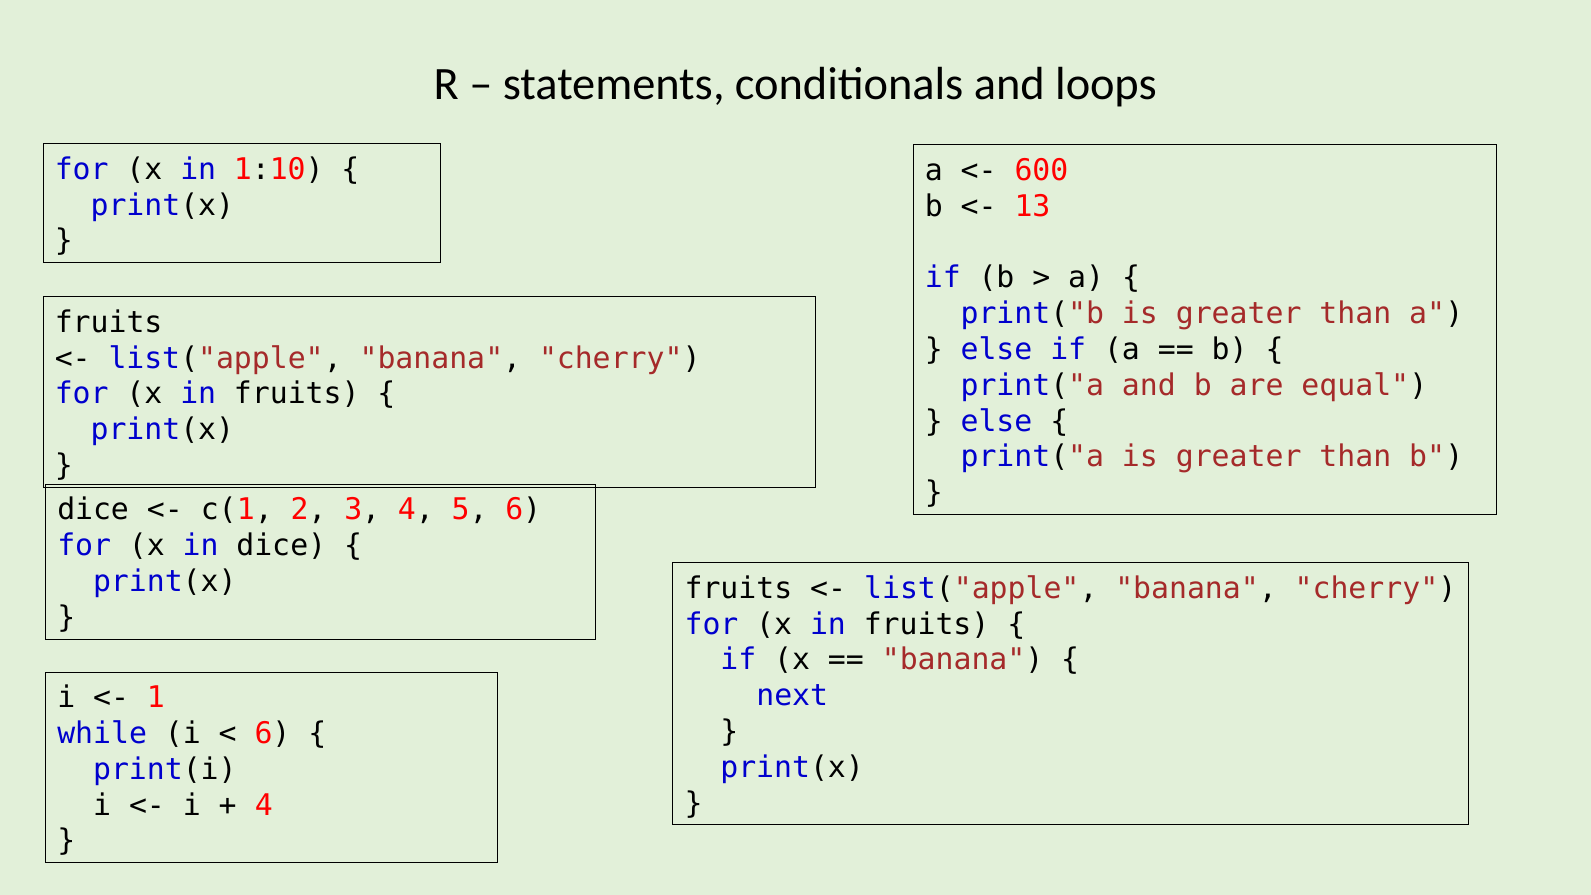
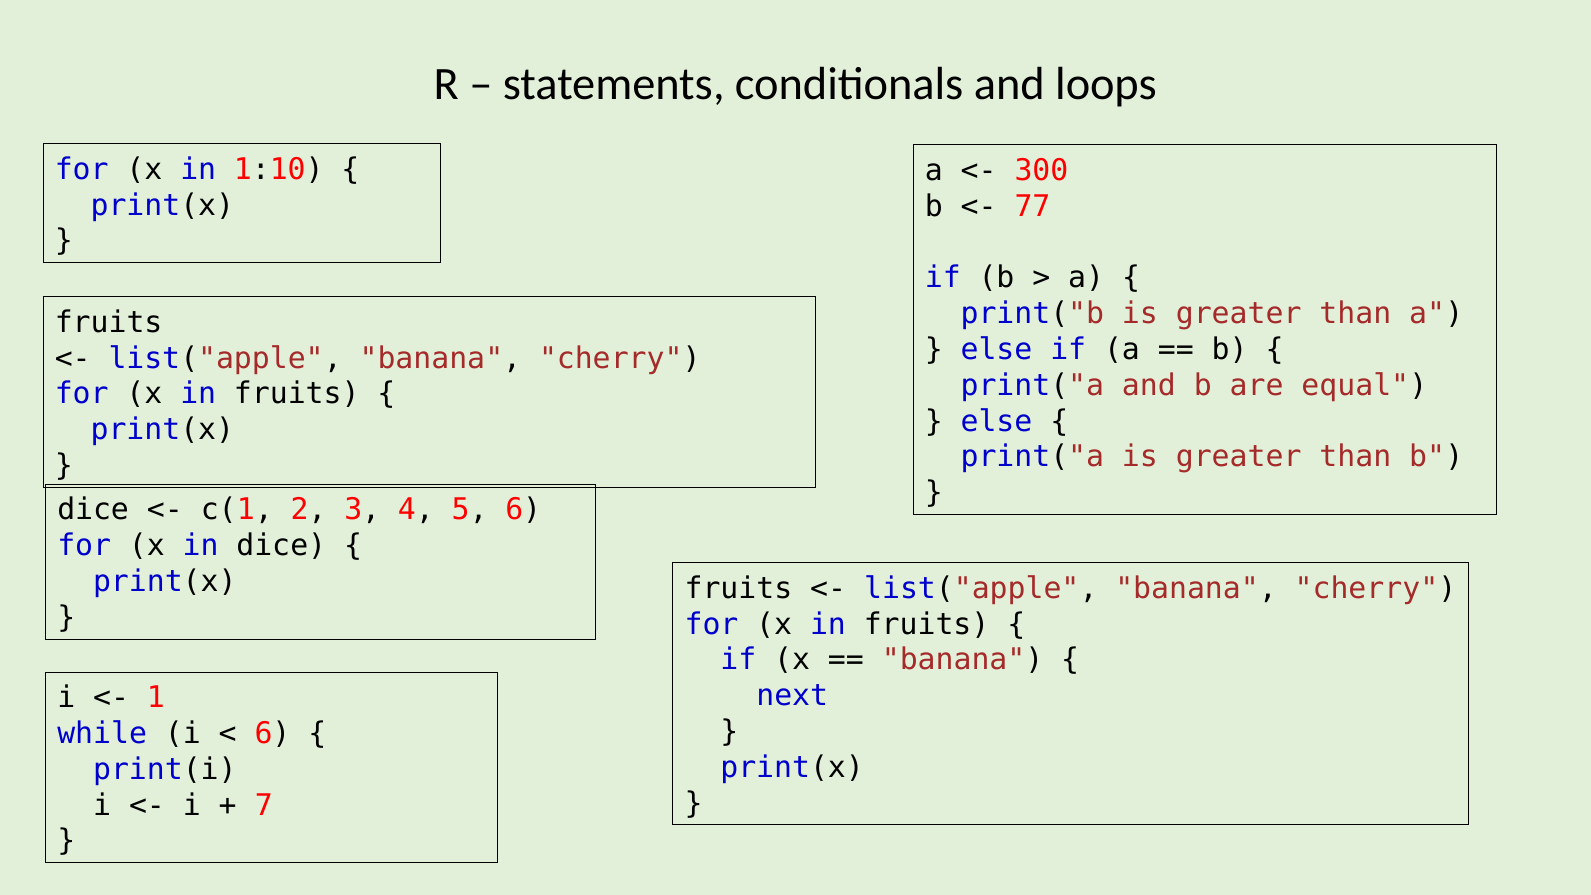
600: 600 -> 300
13: 13 -> 77
4 at (264, 805): 4 -> 7
